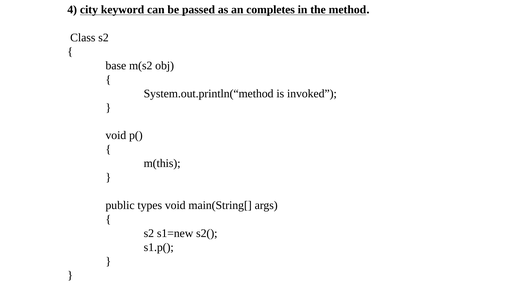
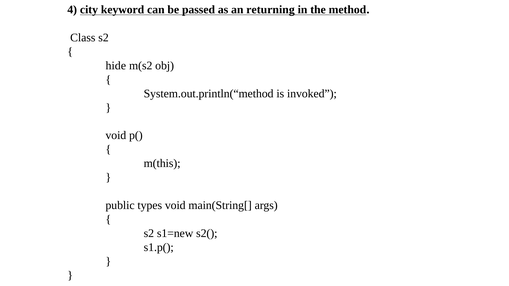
completes: completes -> returning
base: base -> hide
